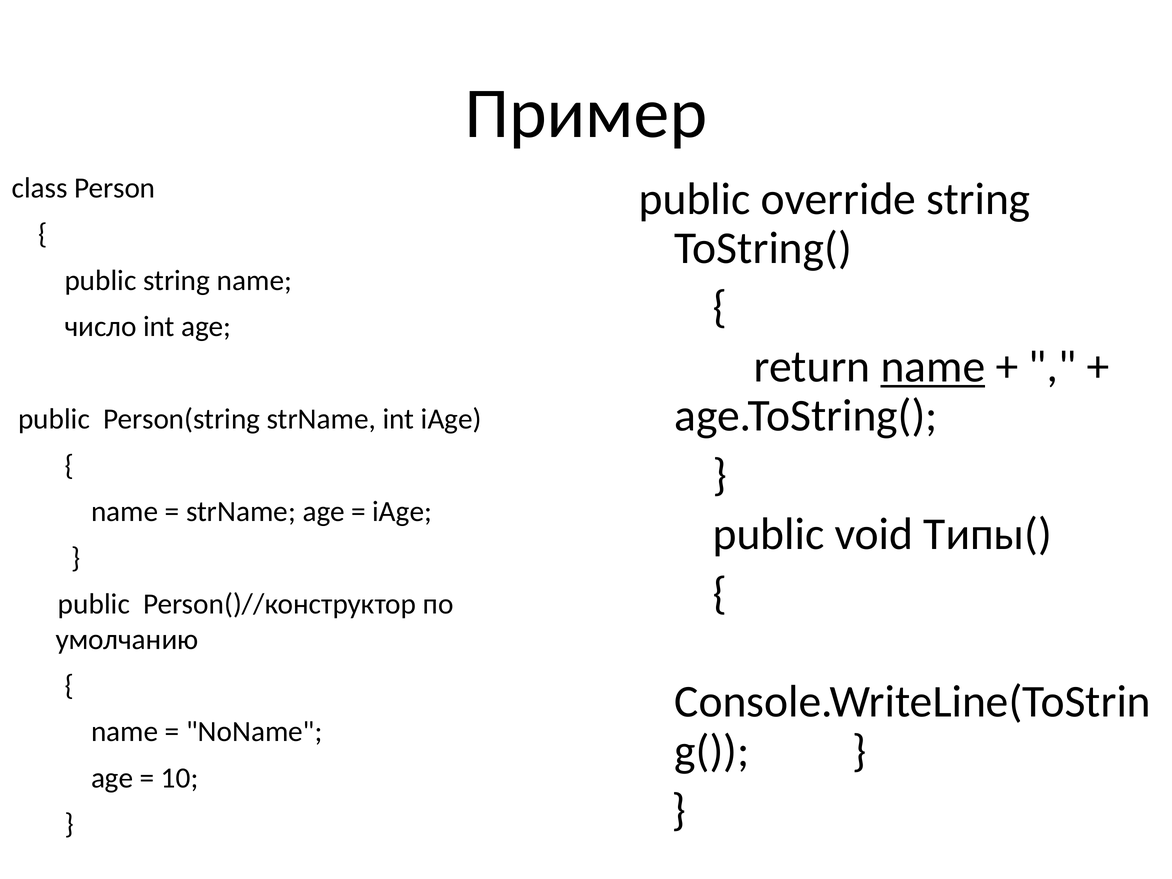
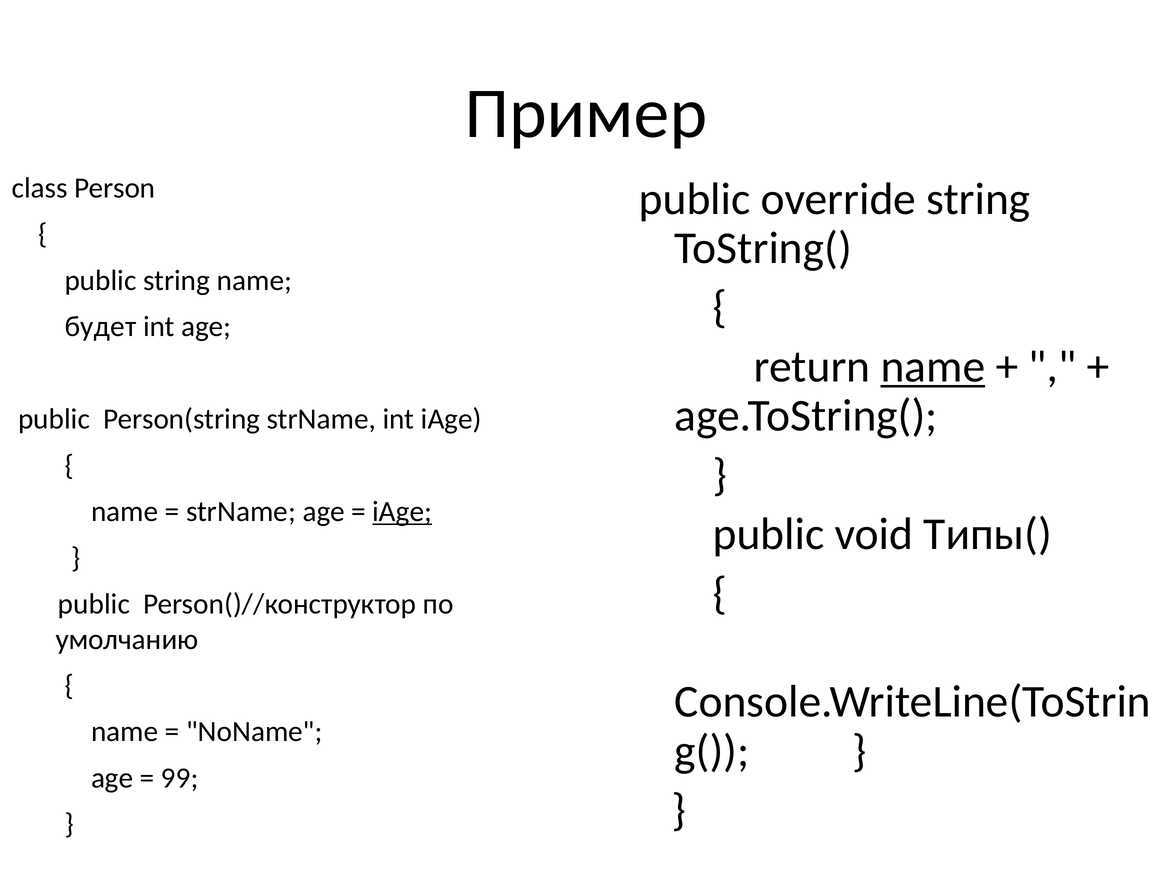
число: число -> будет
iAge at (402, 512) underline: none -> present
10: 10 -> 99
